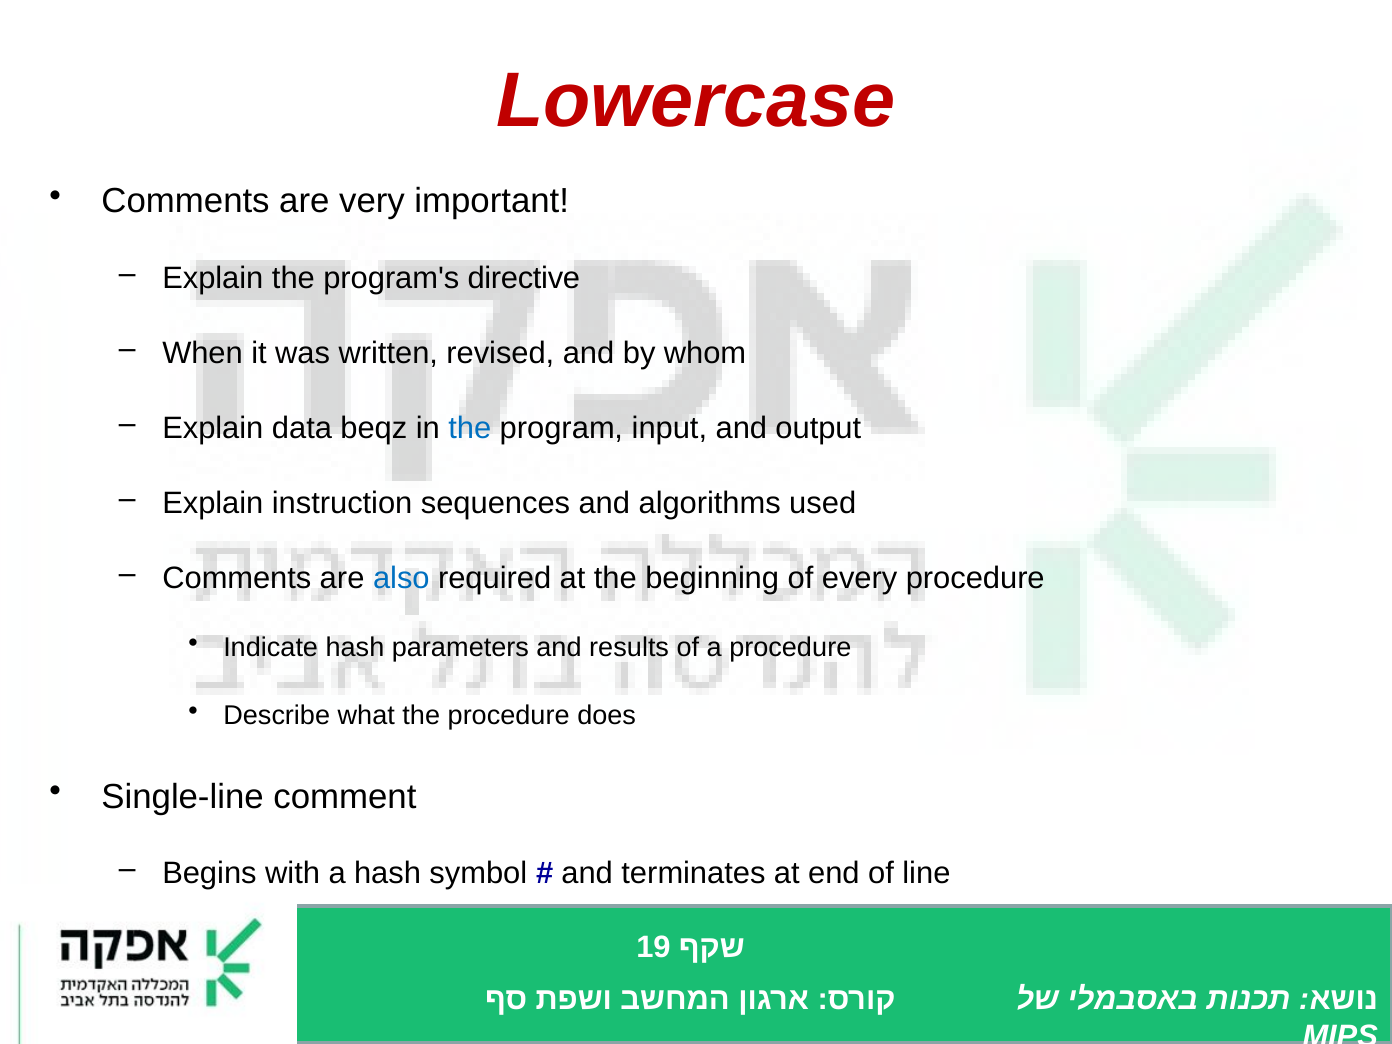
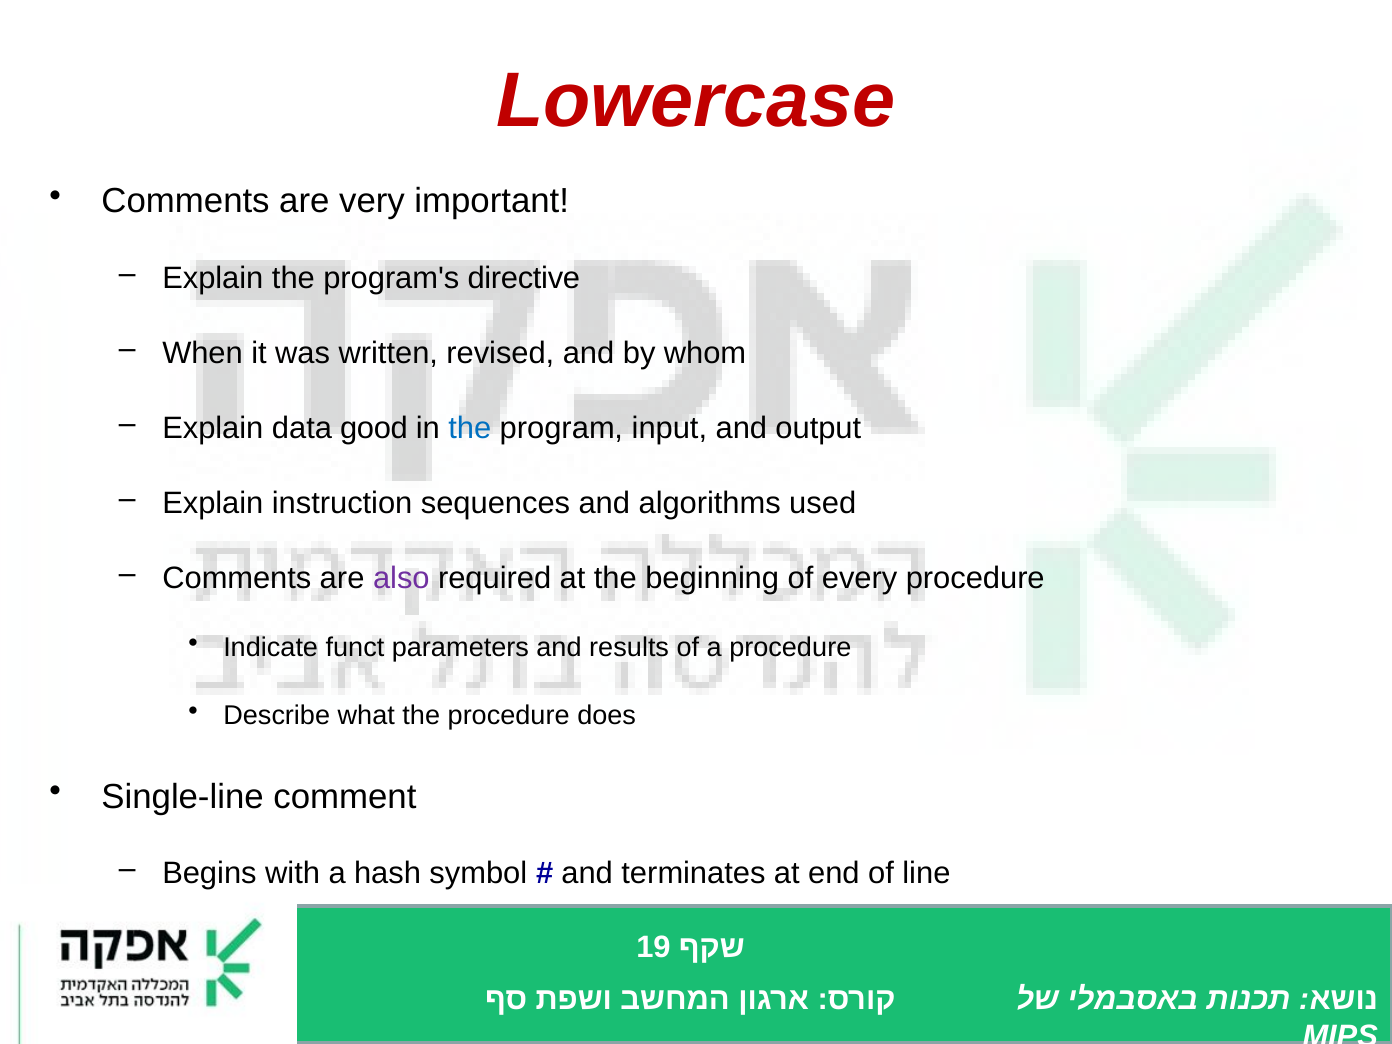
beqz: beqz -> good
also colour: blue -> purple
Indicate hash: hash -> funct
